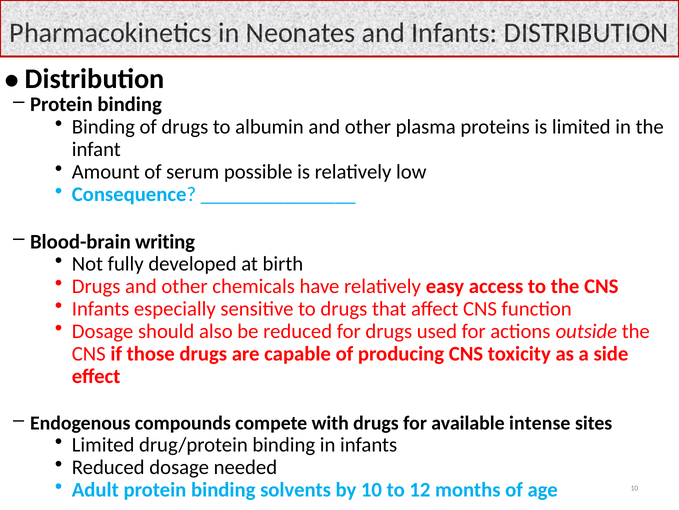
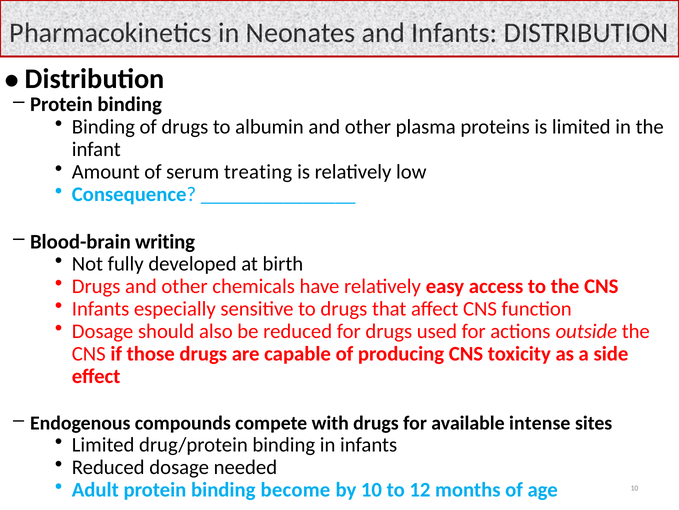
possible: possible -> treating
solvents: solvents -> become
